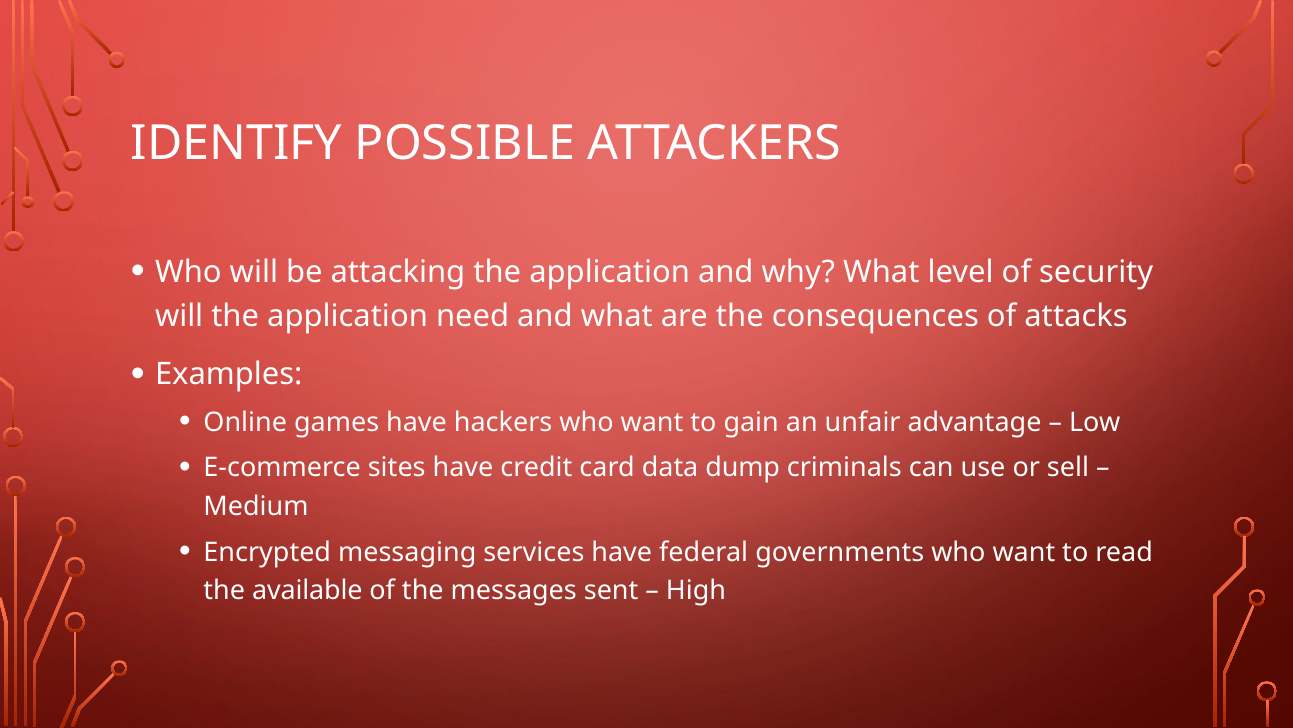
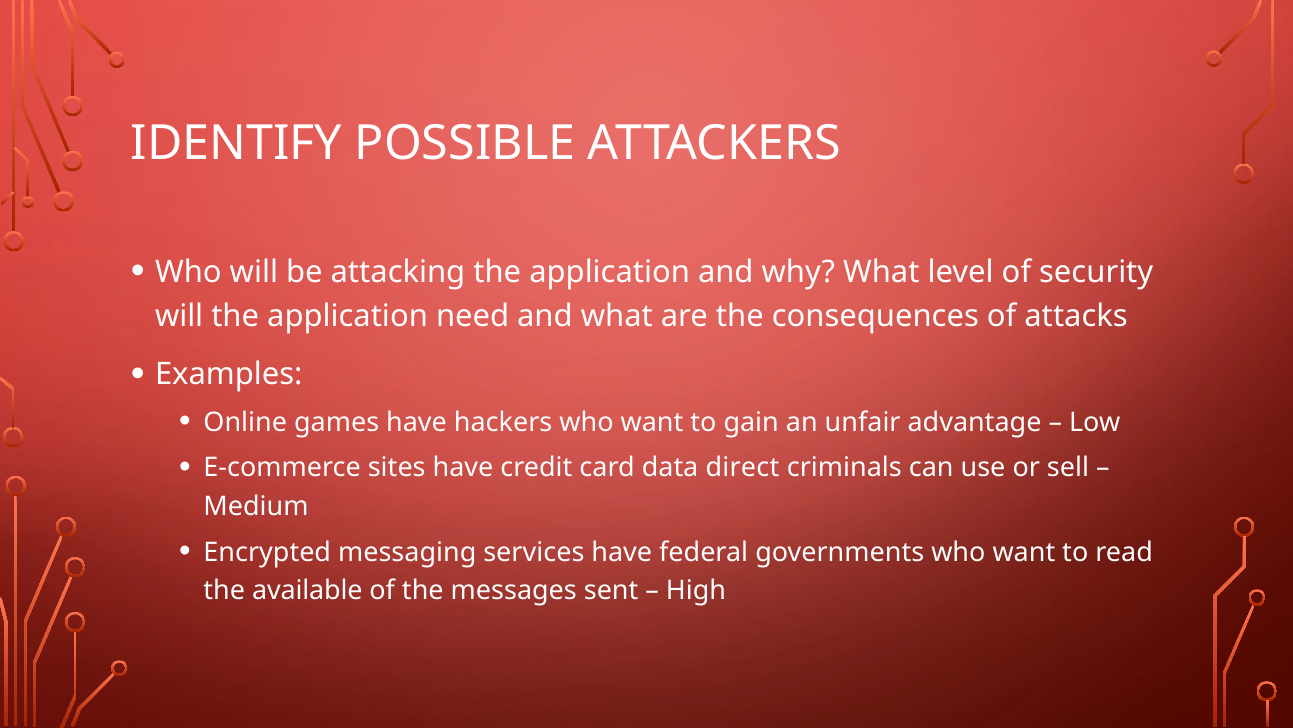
dump: dump -> direct
